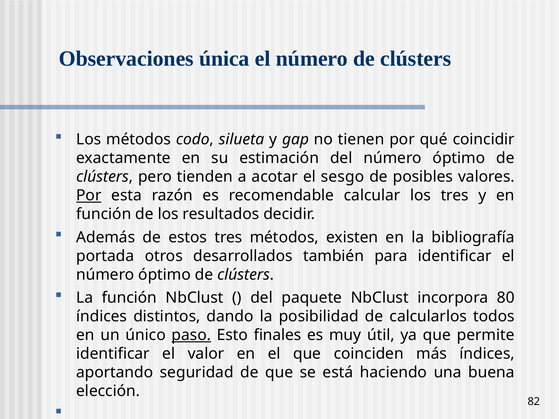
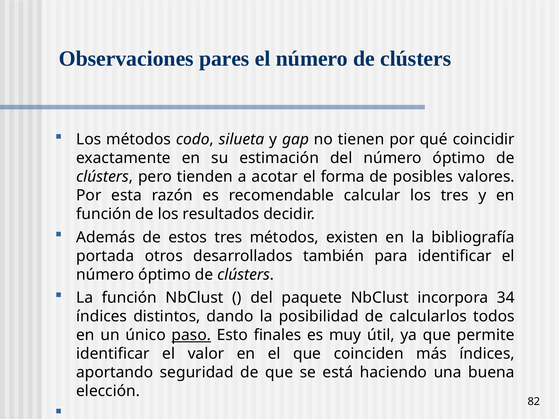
única: única -> pares
sesgo: sesgo -> forma
Por at (89, 196) underline: present -> none
80: 80 -> 34
